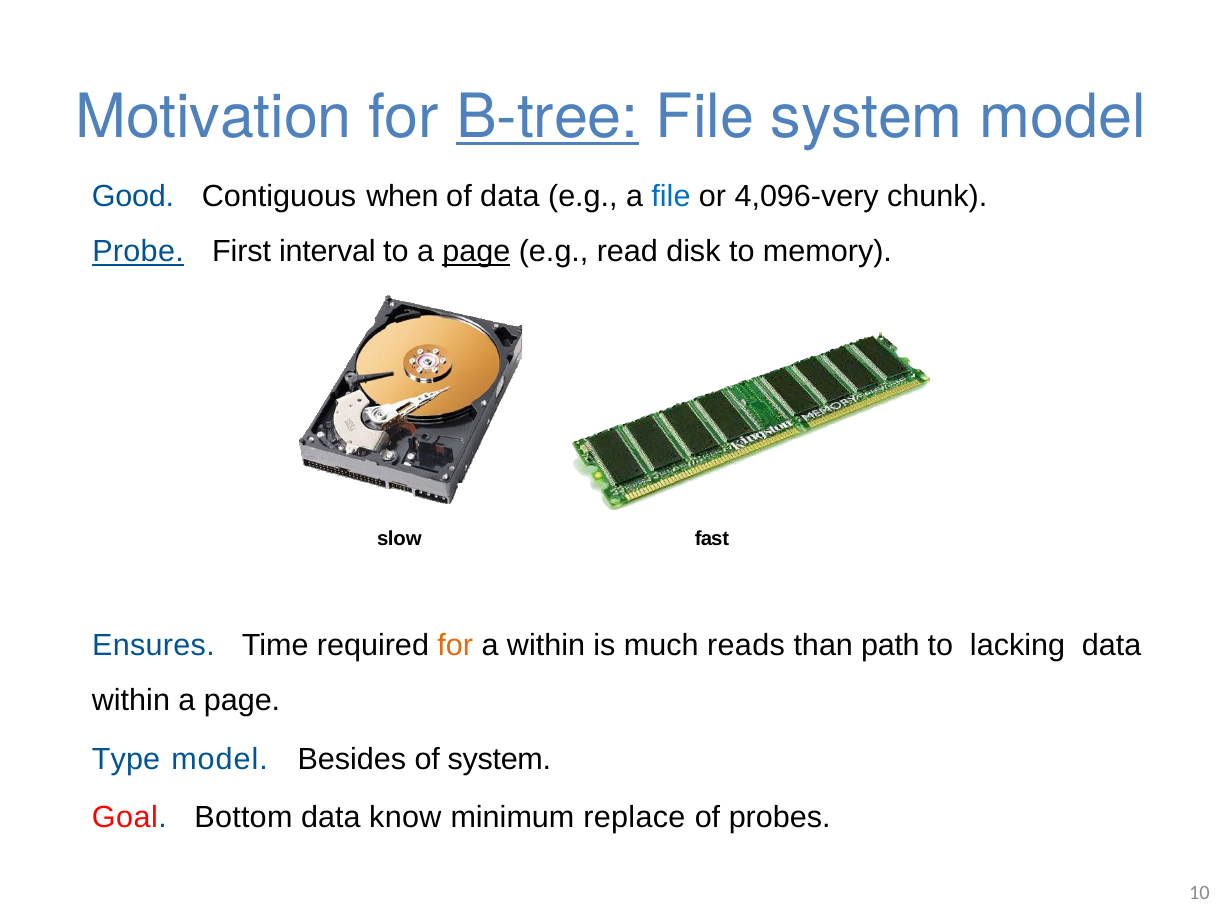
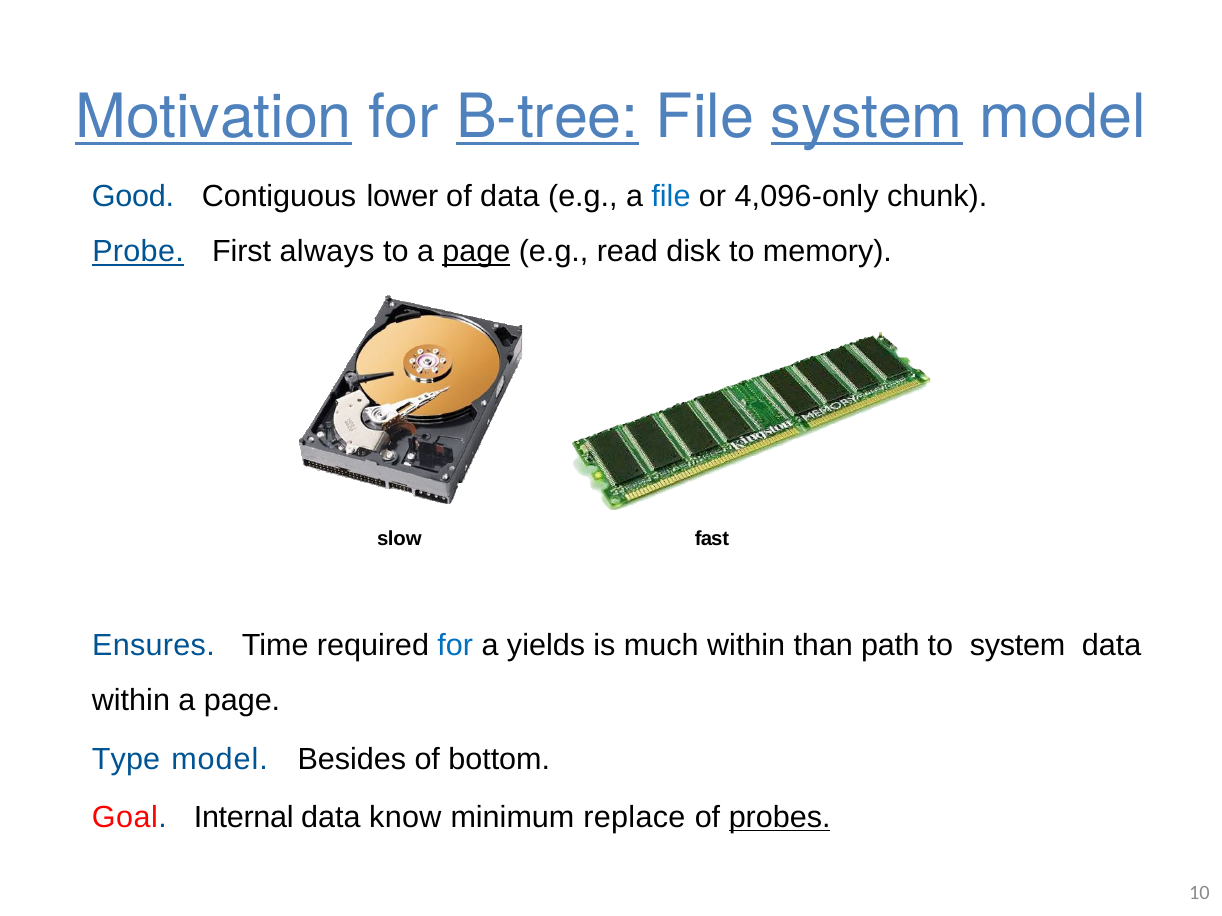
Motivation underline: none -> present
system at (867, 117) underline: none -> present
when: when -> lower
4,096-very: 4,096-very -> 4,096-only
interval: interval -> always
for at (455, 646) colour: orange -> blue
a within: within -> yields
much reads: reads -> within
to lacking: lacking -> system
of system: system -> bottom
Bottom: Bottom -> Internal
probes underline: none -> present
